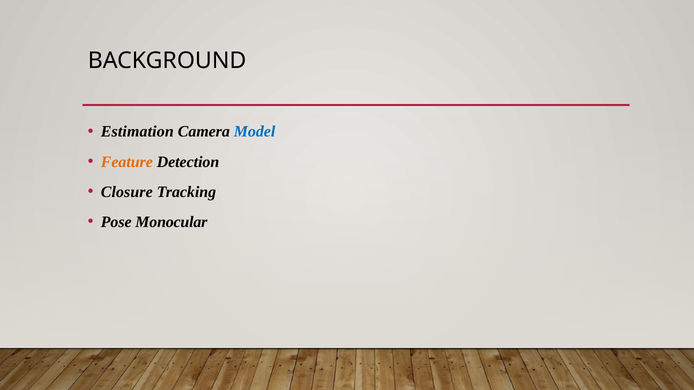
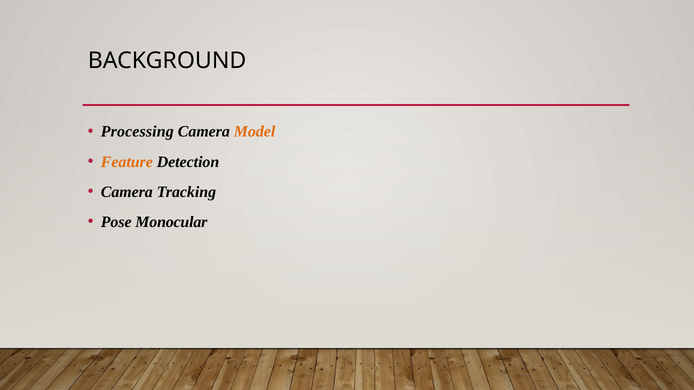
Estimation: Estimation -> Processing
Model colour: blue -> orange
Closure at (127, 192): Closure -> Camera
